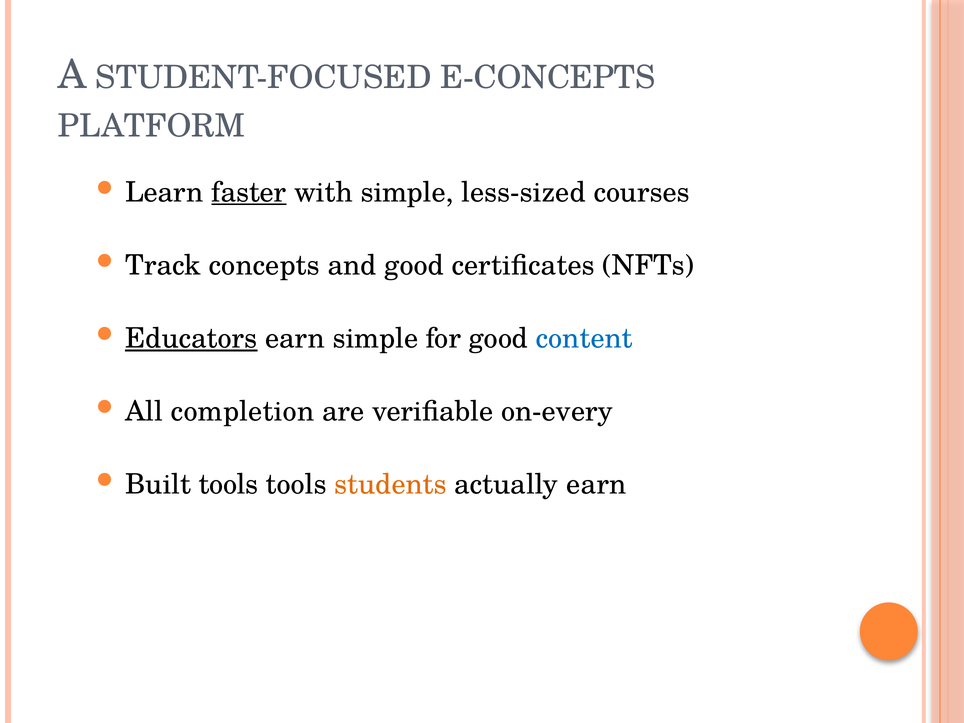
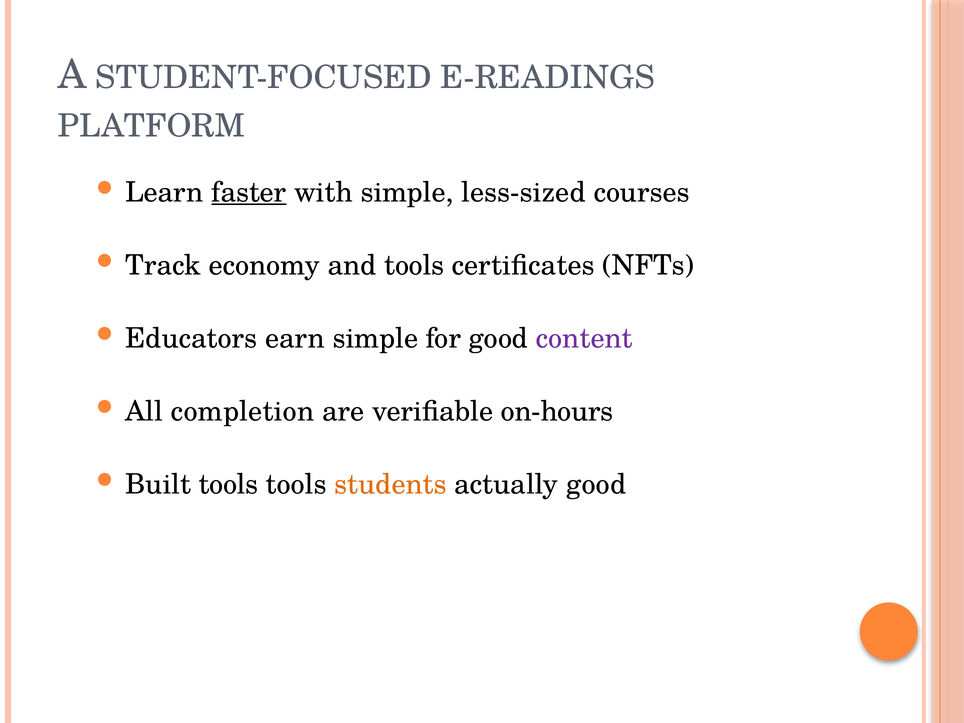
E-CONCEPTS: E-CONCEPTS -> E-READINGS
concepts: concepts -> economy
and good: good -> tools
Educators underline: present -> none
content colour: blue -> purple
on-every: on-every -> on-hours
actually earn: earn -> good
